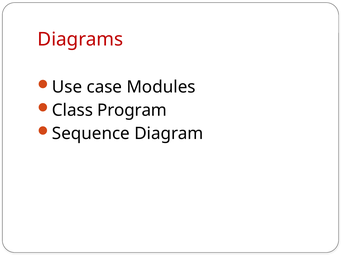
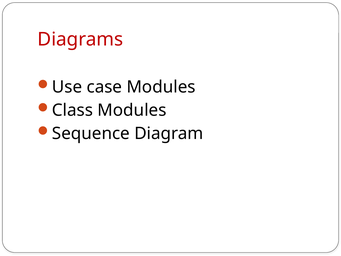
Class Program: Program -> Modules
